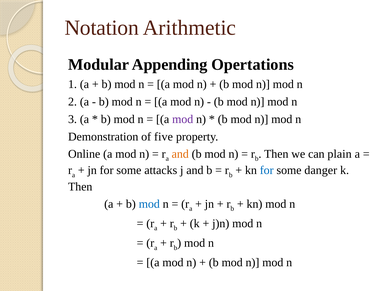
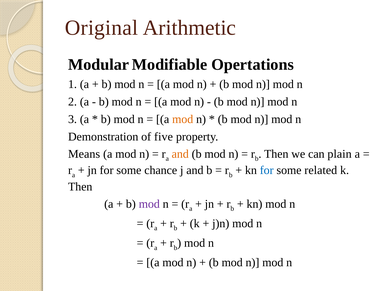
Notation: Notation -> Original
Appending: Appending -> Modifiable
mod at (183, 119) colour: purple -> orange
Online: Online -> Means
attacks: attacks -> chance
danger: danger -> related
mod at (149, 204) colour: blue -> purple
